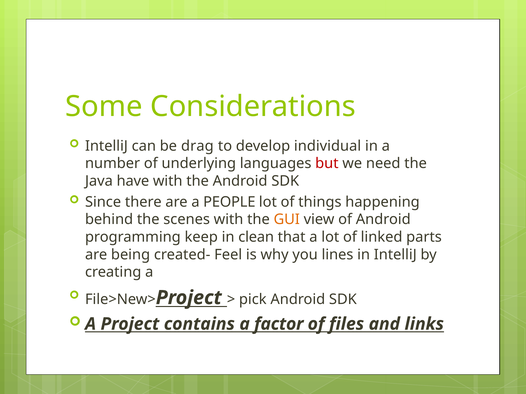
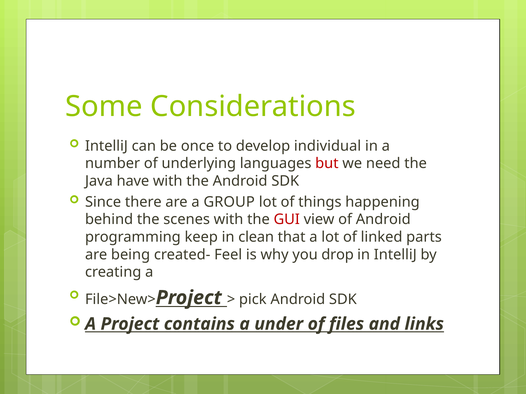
drag: drag -> once
PEOPLE: PEOPLE -> GROUP
GUI colour: orange -> red
lines: lines -> drop
factor: factor -> under
